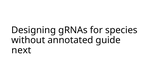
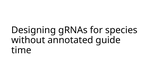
next: next -> time
